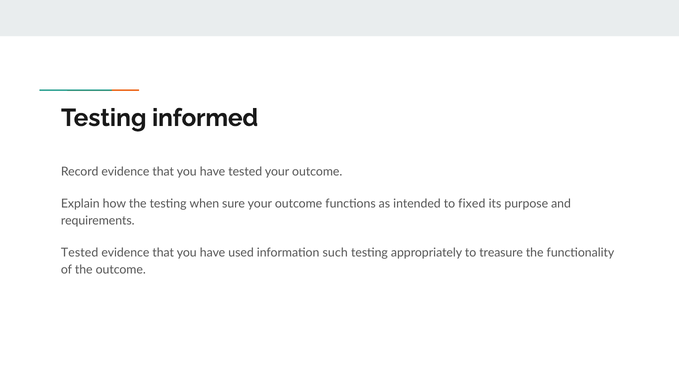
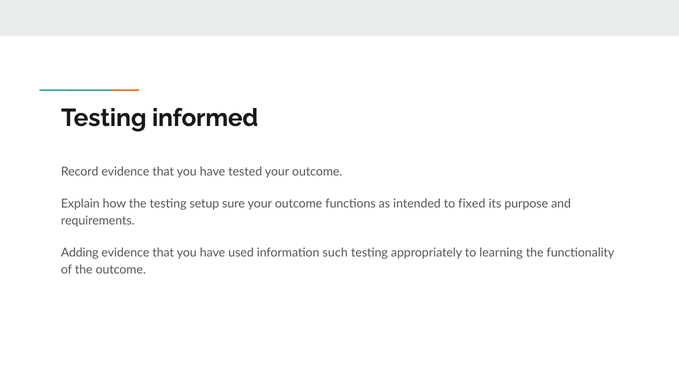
when: when -> setup
Tested at (80, 253): Tested -> Adding
treasure: treasure -> learning
